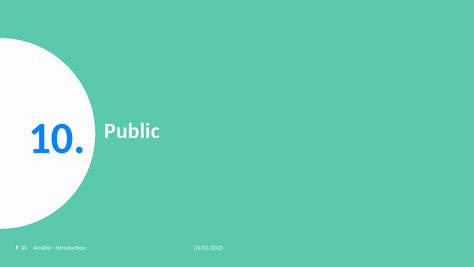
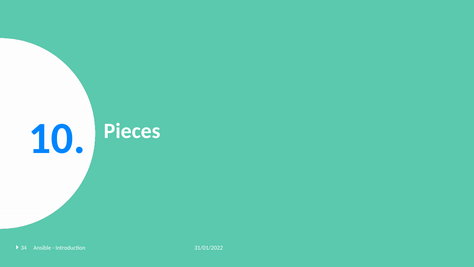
Public: Public -> Pieces
